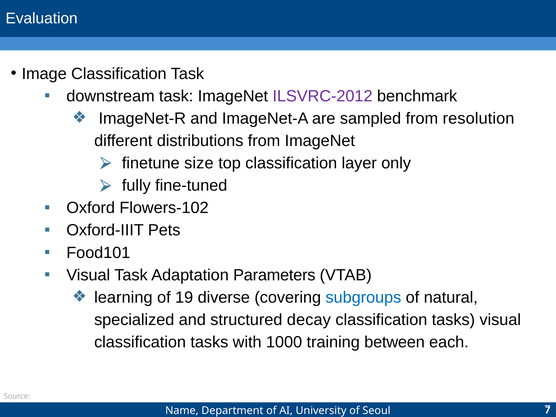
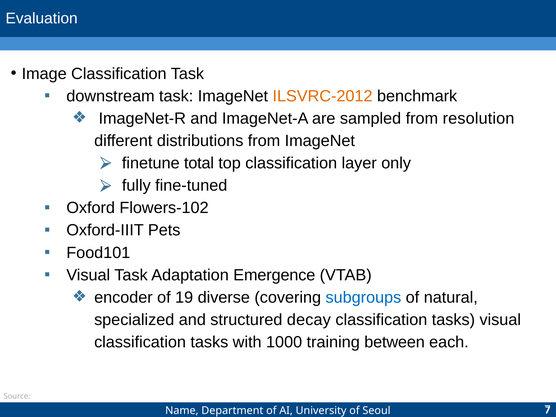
ILSVRC-2012 colour: purple -> orange
size: size -> total
Parameters: Parameters -> Emergence
learning: learning -> encoder
